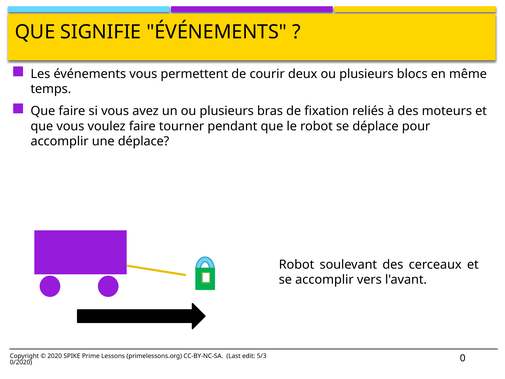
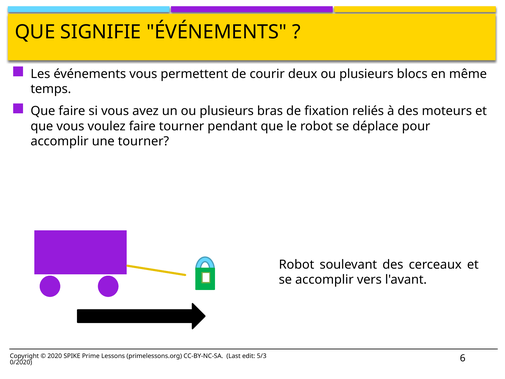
une déplace: déplace -> tourner
0: 0 -> 6
